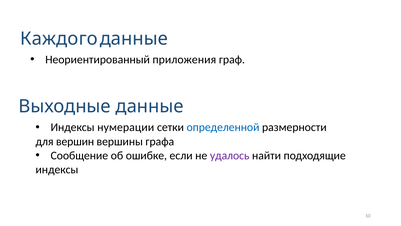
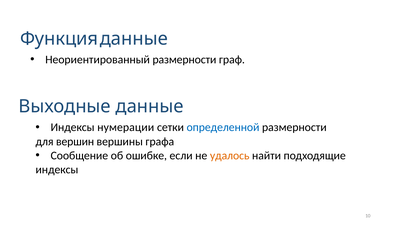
Каждого: Каждого -> Функция
Неориентированный приложения: приложения -> размерности
удалось colour: purple -> orange
